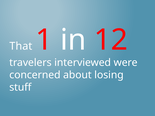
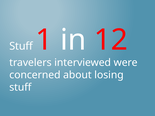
That at (21, 46): That -> Stuff
